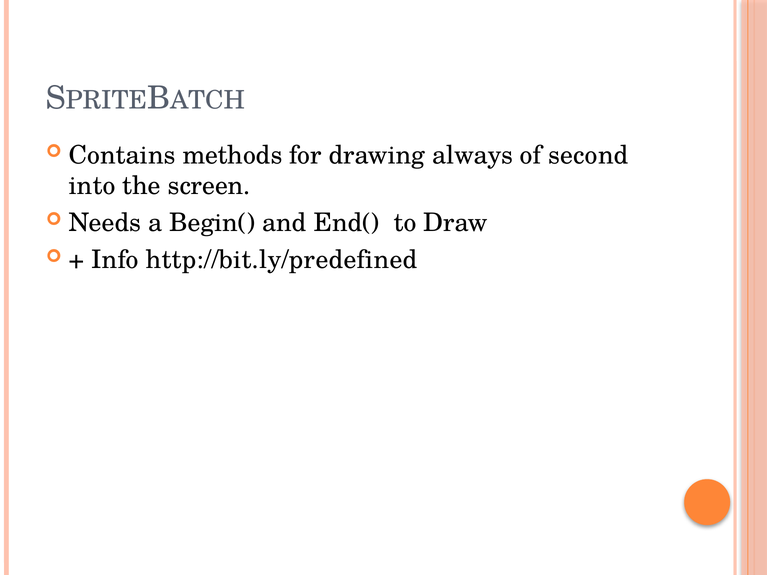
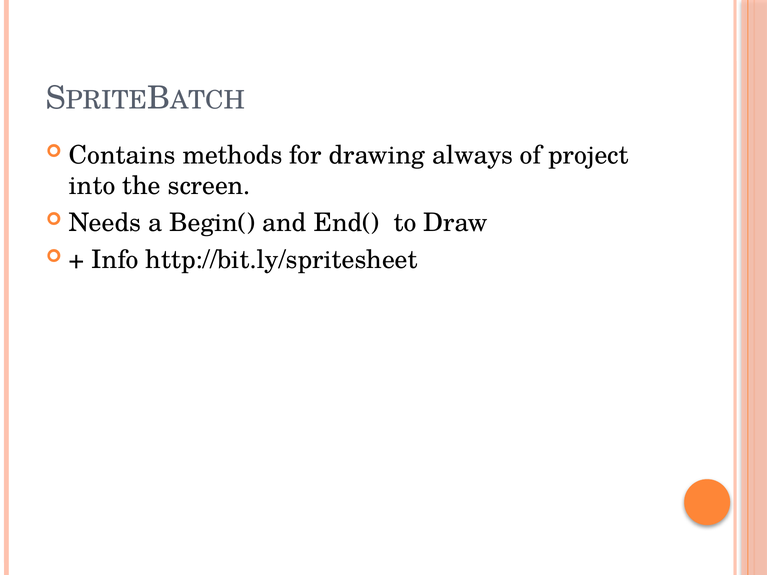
second: second -> project
http://bit.ly/predefined: http://bit.ly/predefined -> http://bit.ly/spritesheet
